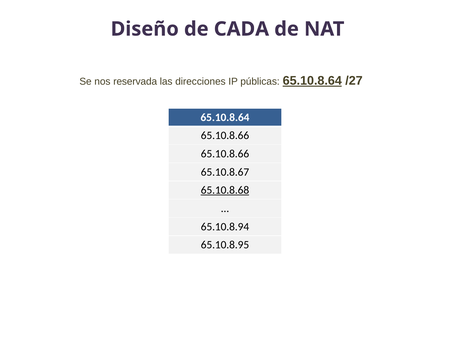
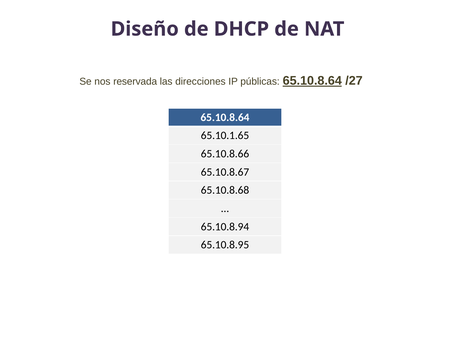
CADA: CADA -> DHCP
65.10.8.66 at (225, 136): 65.10.8.66 -> 65.10.1.65
65.10.8.68 underline: present -> none
